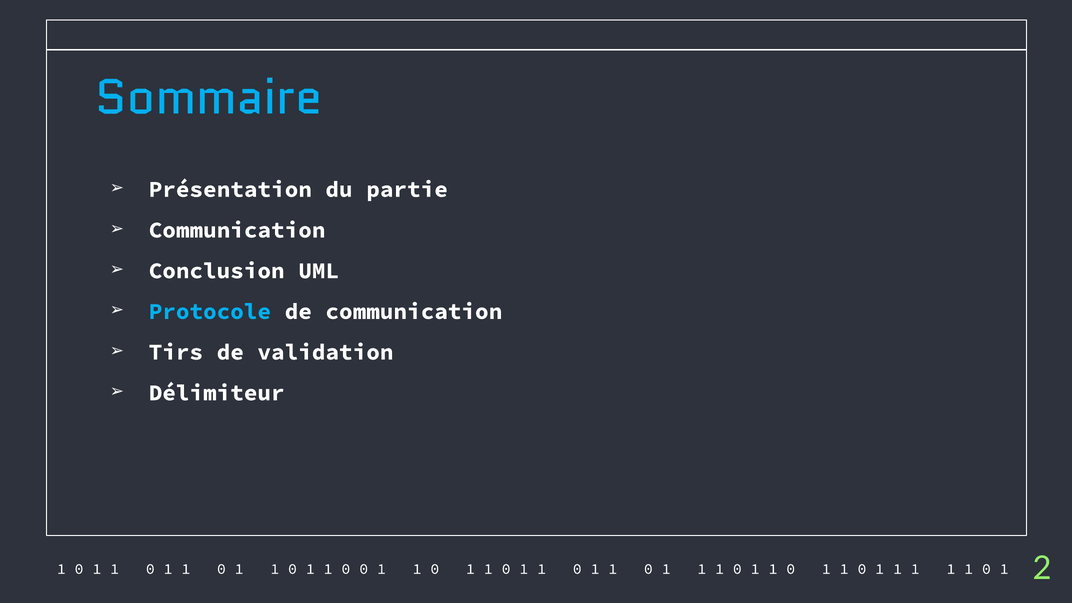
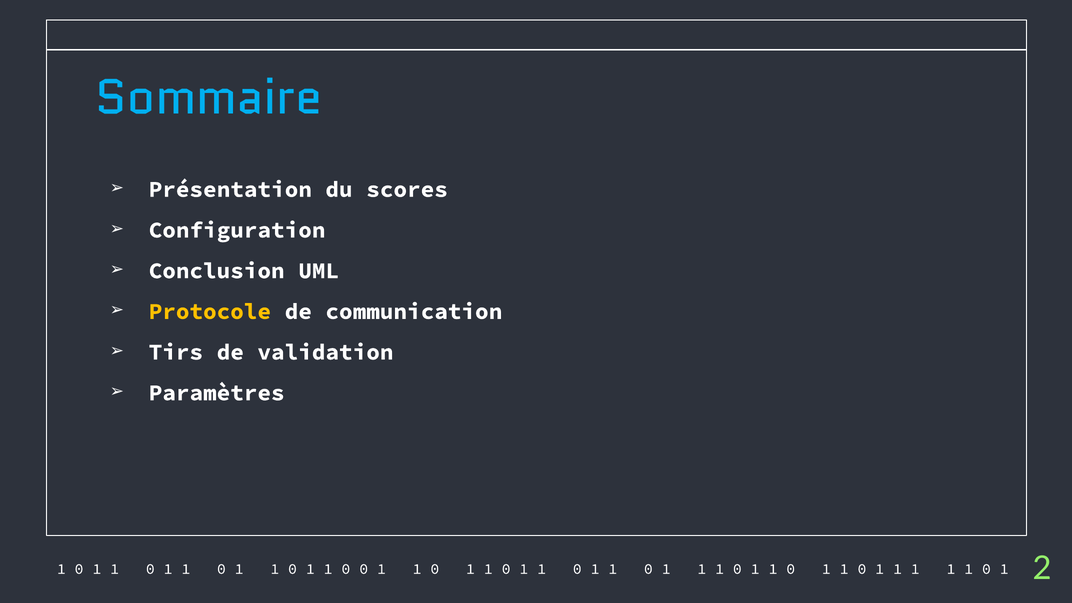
partie: partie -> scores
Communication at (237, 230): Communication -> Configuration
Protocole colour: light blue -> yellow
Délimiteur: Délimiteur -> Paramètres
